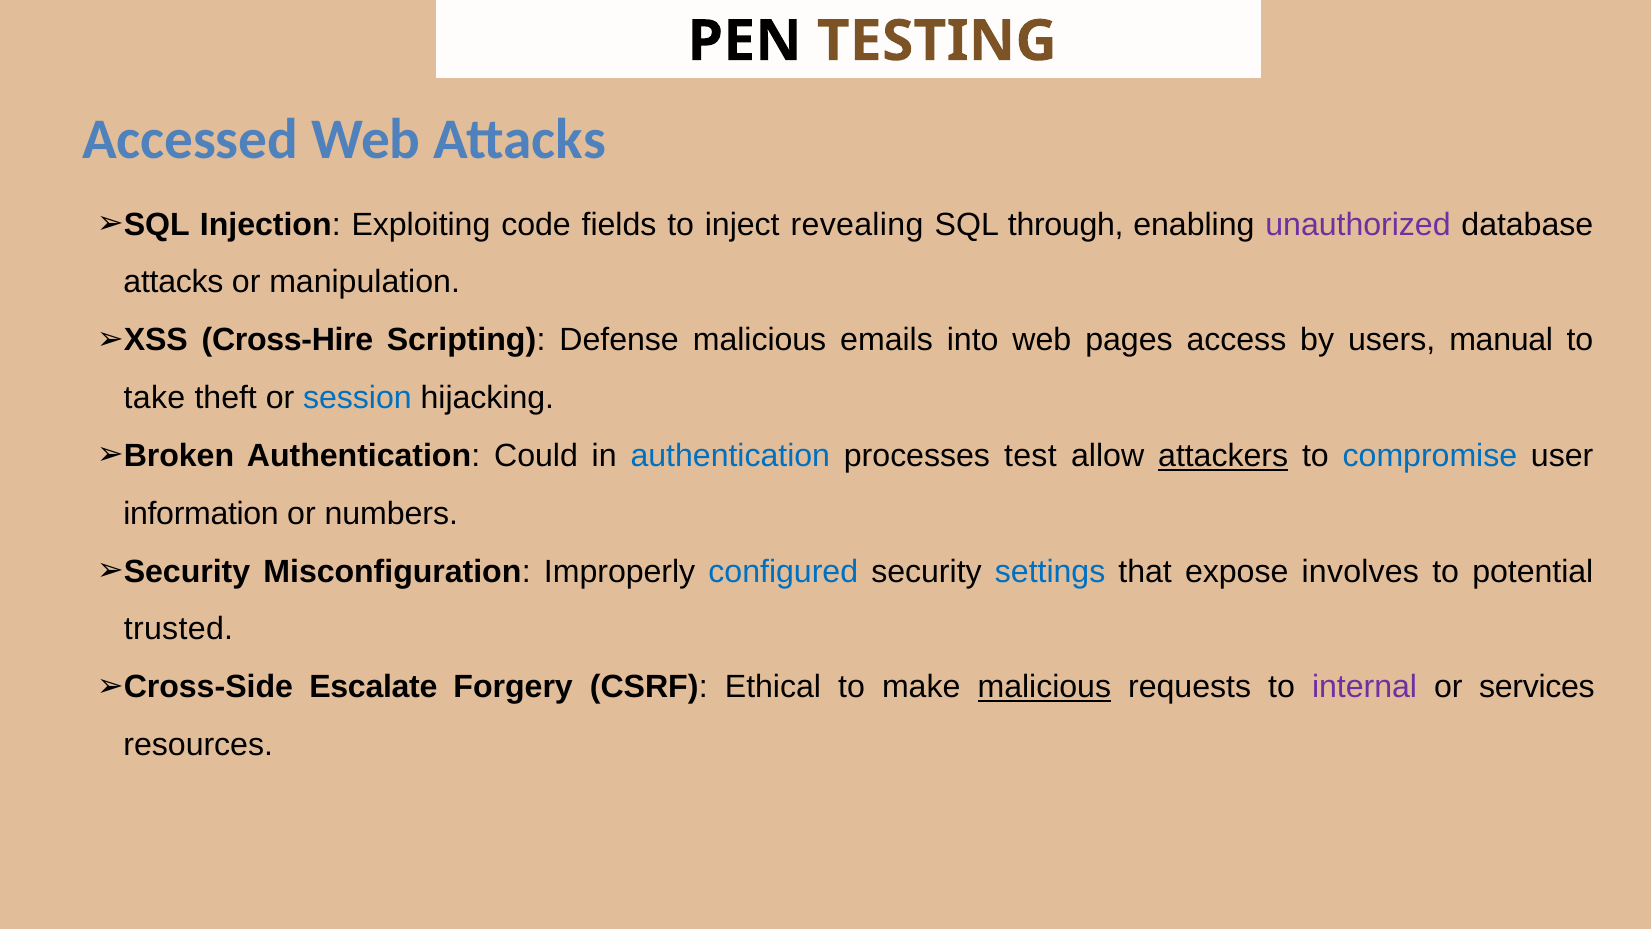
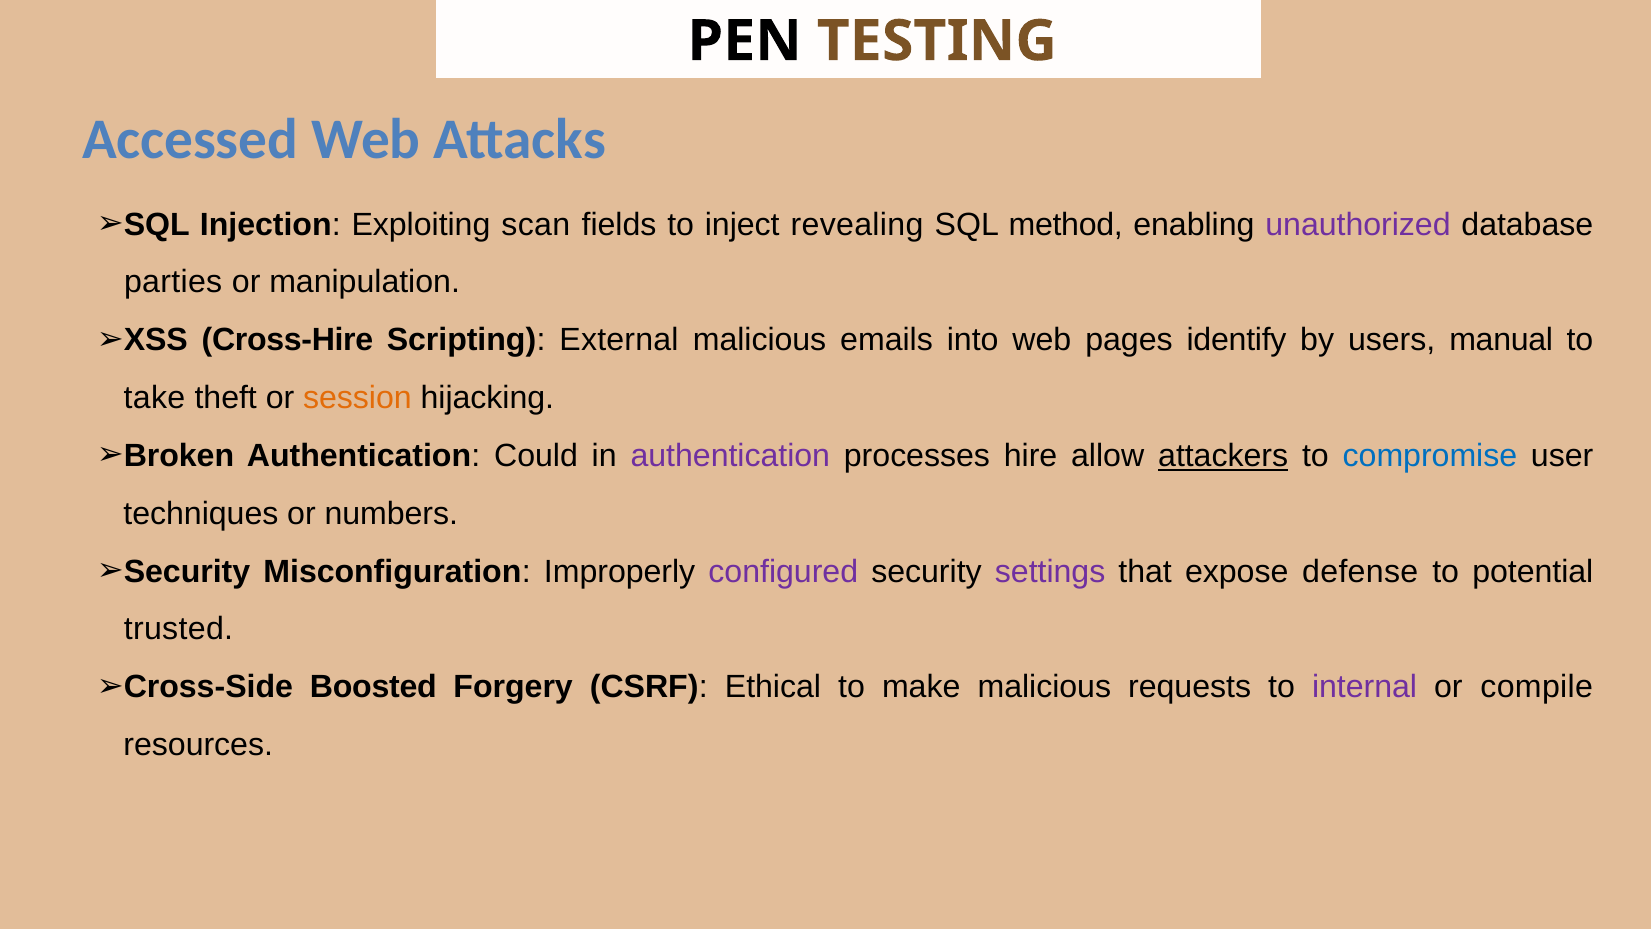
code: code -> scan
through: through -> method
attacks at (173, 282): attacks -> parties
Defense: Defense -> External
access: access -> identify
session colour: blue -> orange
authentication at (730, 456) colour: blue -> purple
test: test -> hire
information: information -> techniques
configured colour: blue -> purple
settings colour: blue -> purple
involves: involves -> defense
Escalate: Escalate -> Boosted
malicious at (1044, 687) underline: present -> none
services: services -> compile
